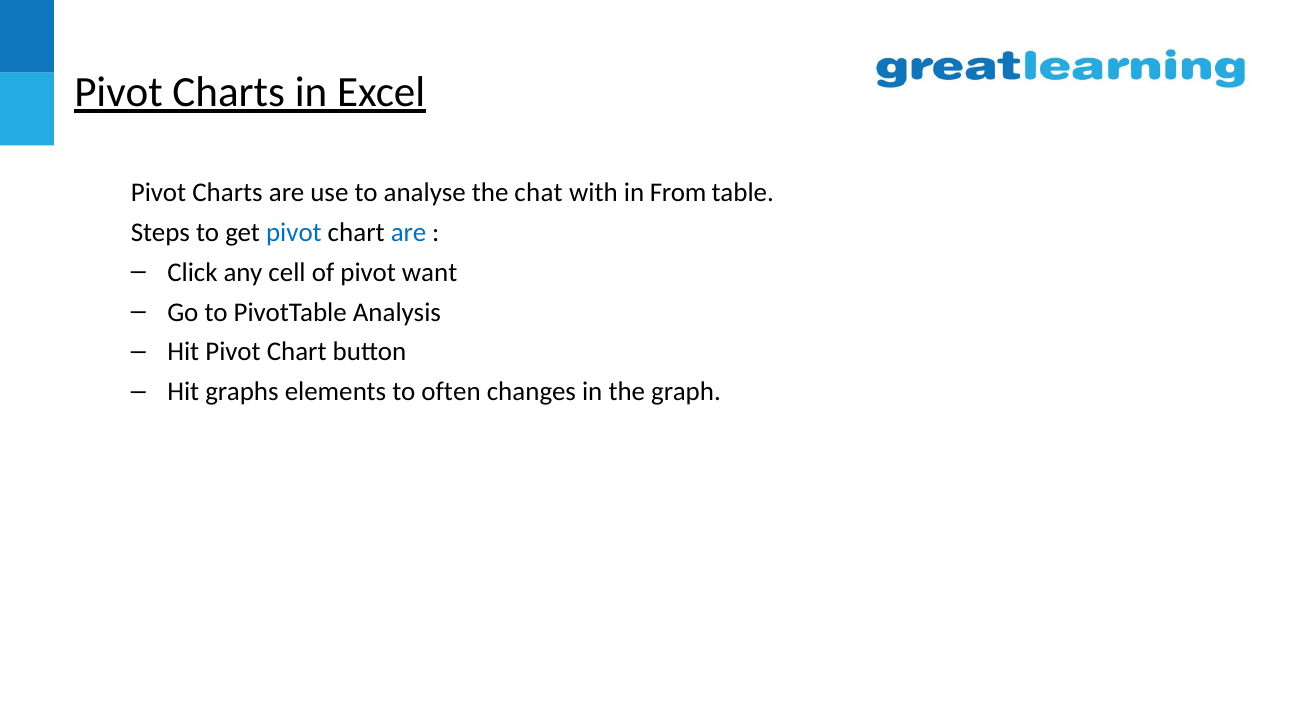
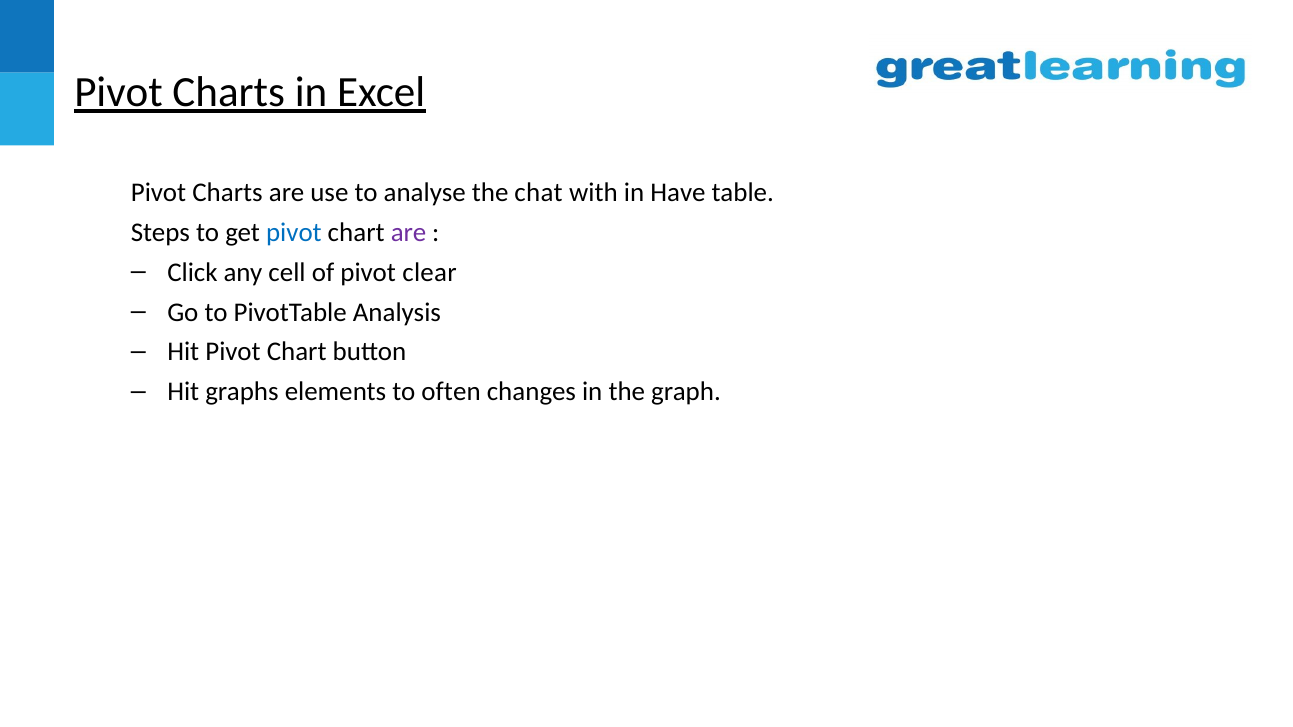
From: From -> Have
are at (408, 233) colour: blue -> purple
want: want -> clear
